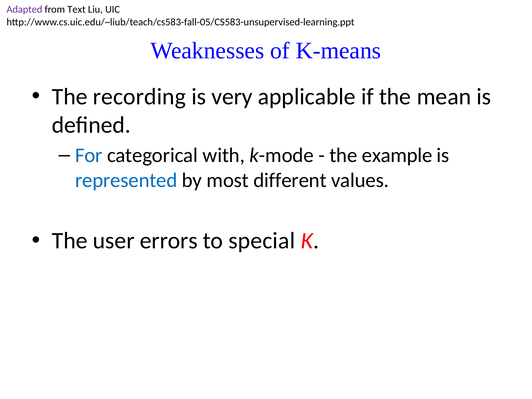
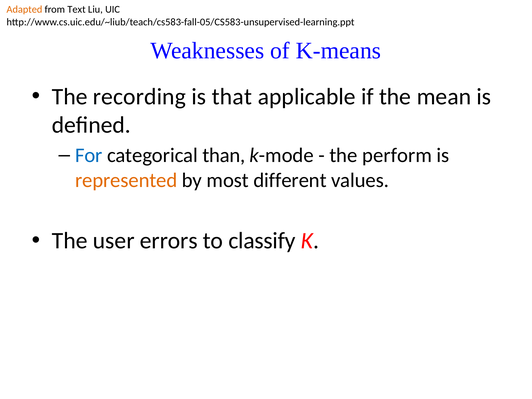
Adapted colour: purple -> orange
very: very -> that
with: with -> than
example: example -> perform
represented colour: blue -> orange
special: special -> classify
